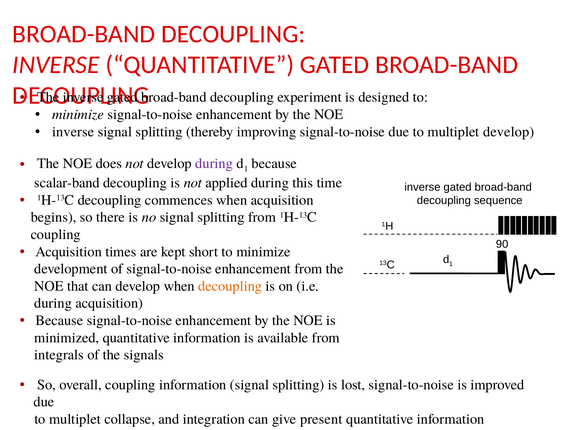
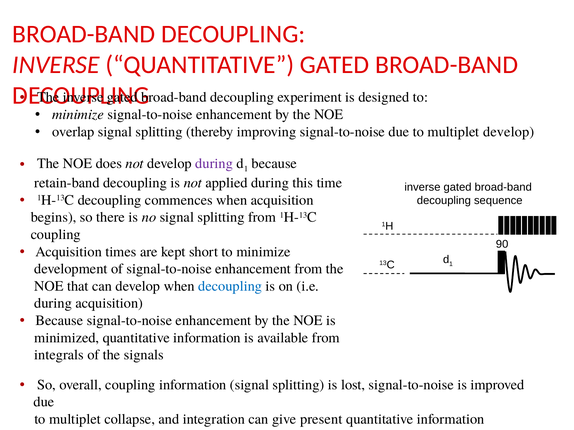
inverse at (73, 132): inverse -> overlap
scalar-band: scalar-band -> retain-band
decoupling at (230, 286) colour: orange -> blue
